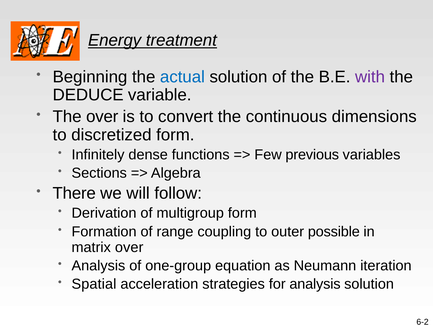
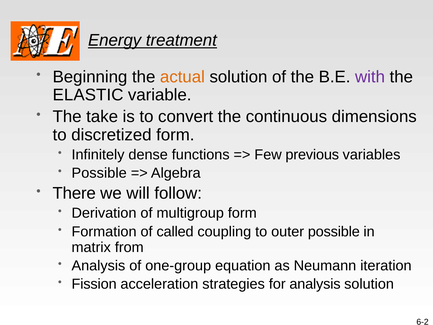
actual colour: blue -> orange
DEDUCE: DEDUCE -> ELASTIC
The over: over -> take
Sections at (99, 173): Sections -> Possible
range: range -> called
matrix over: over -> from
Spatial: Spatial -> Fission
